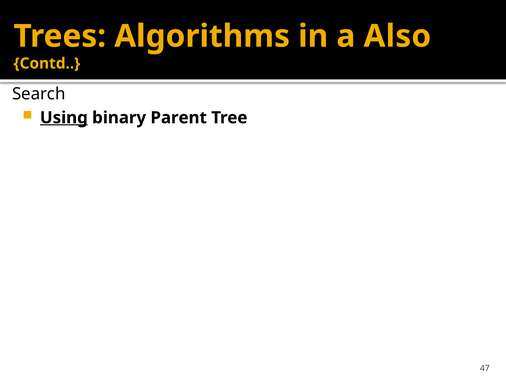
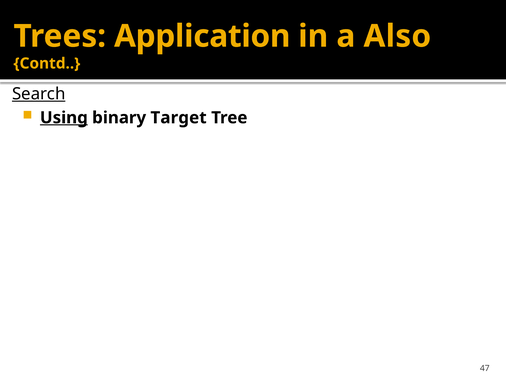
Algorithms: Algorithms -> Application
Search underline: none -> present
Parent: Parent -> Target
